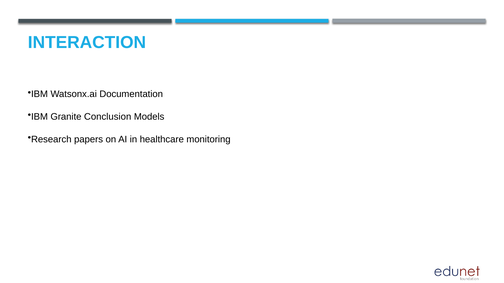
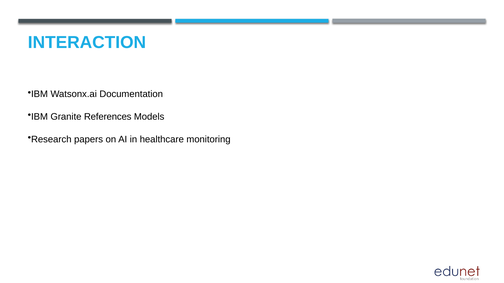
Conclusion: Conclusion -> References
